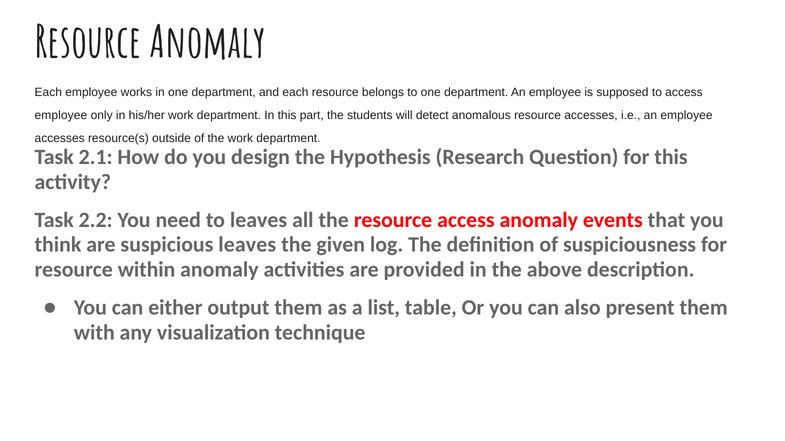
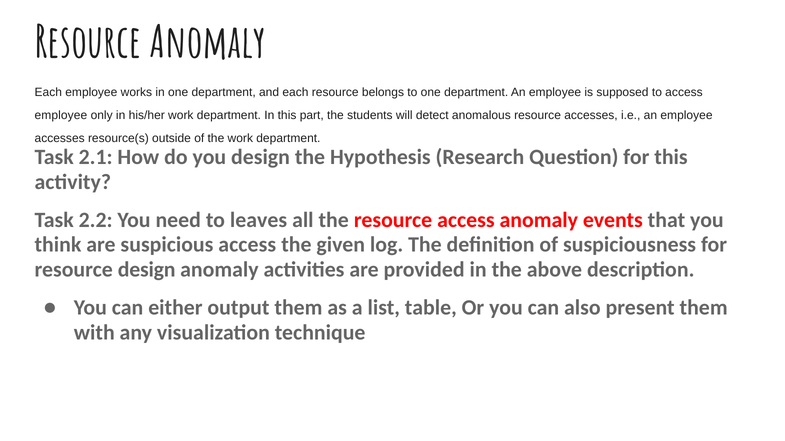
suspicious leaves: leaves -> access
resource within: within -> design
